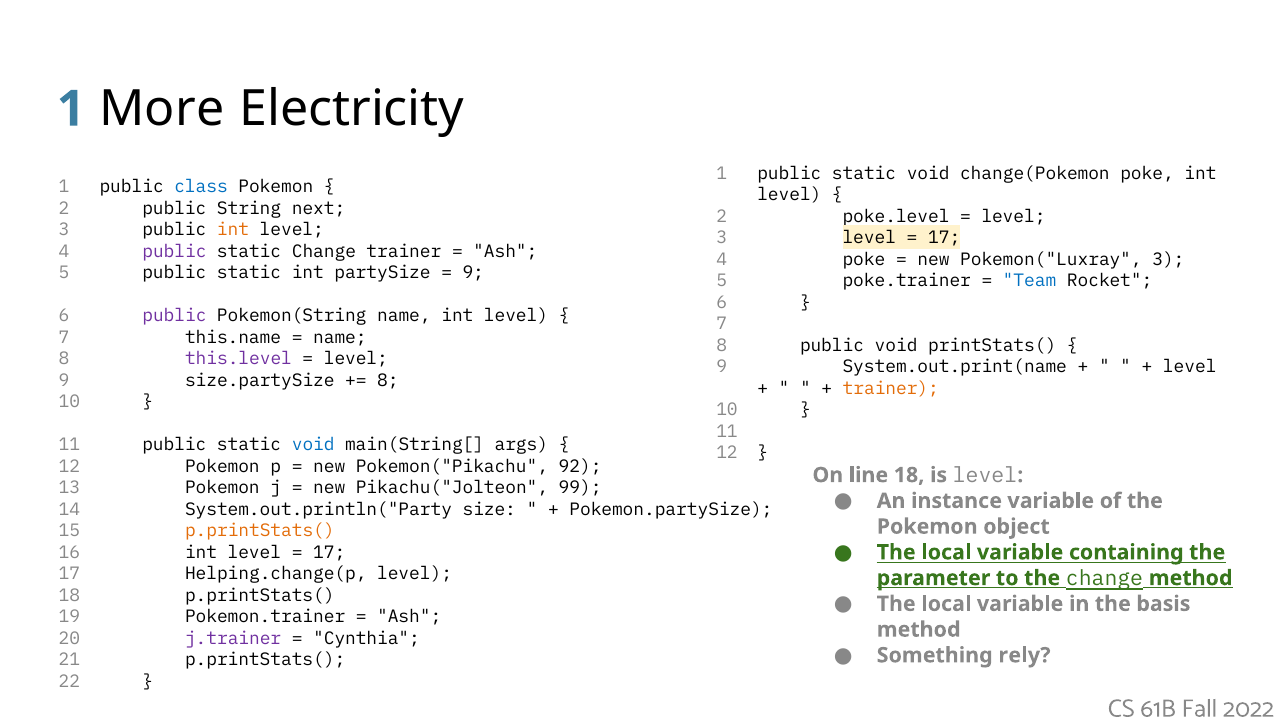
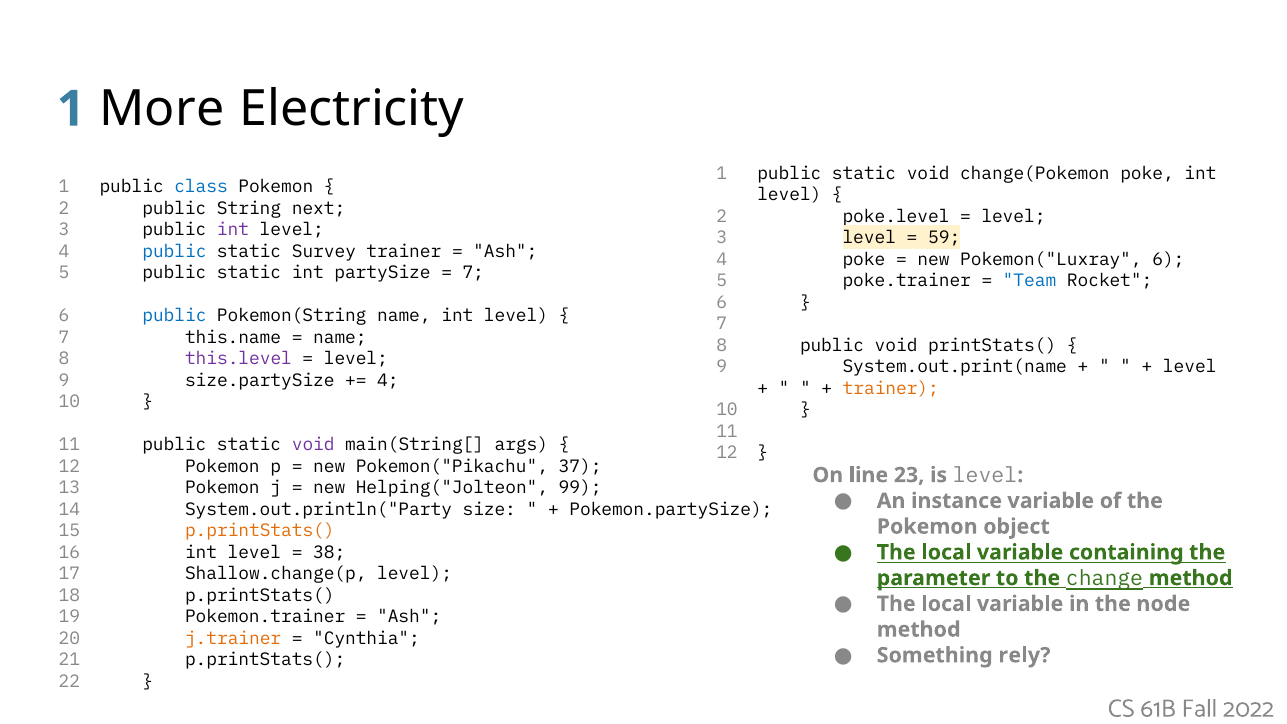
int at (233, 230) colour: orange -> purple
17 at (944, 238): 17 -> 59
public at (174, 251) colour: purple -> blue
static Change: Change -> Survey
Pokemon("Luxray 3: 3 -> 6
9 at (473, 273): 9 -> 7
public at (174, 316) colour: purple -> blue
8 at (388, 380): 8 -> 4
void at (313, 445) colour: blue -> purple
92: 92 -> 37
line 18: 18 -> 23
Pikachu("Jolteon: Pikachu("Jolteon -> Helping("Jolteon
17 at (329, 552): 17 -> 38
Helping.change(p: Helping.change(p -> Shallow.change(p
basis: basis -> node
j.trainer colour: purple -> orange
